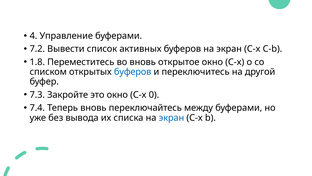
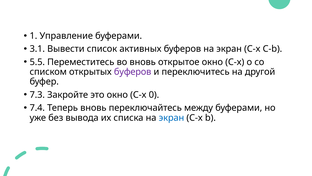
4: 4 -> 1
7.2: 7.2 -> 3.1
1.8: 1.8 -> 5.5
буферов at (133, 72) colour: blue -> purple
